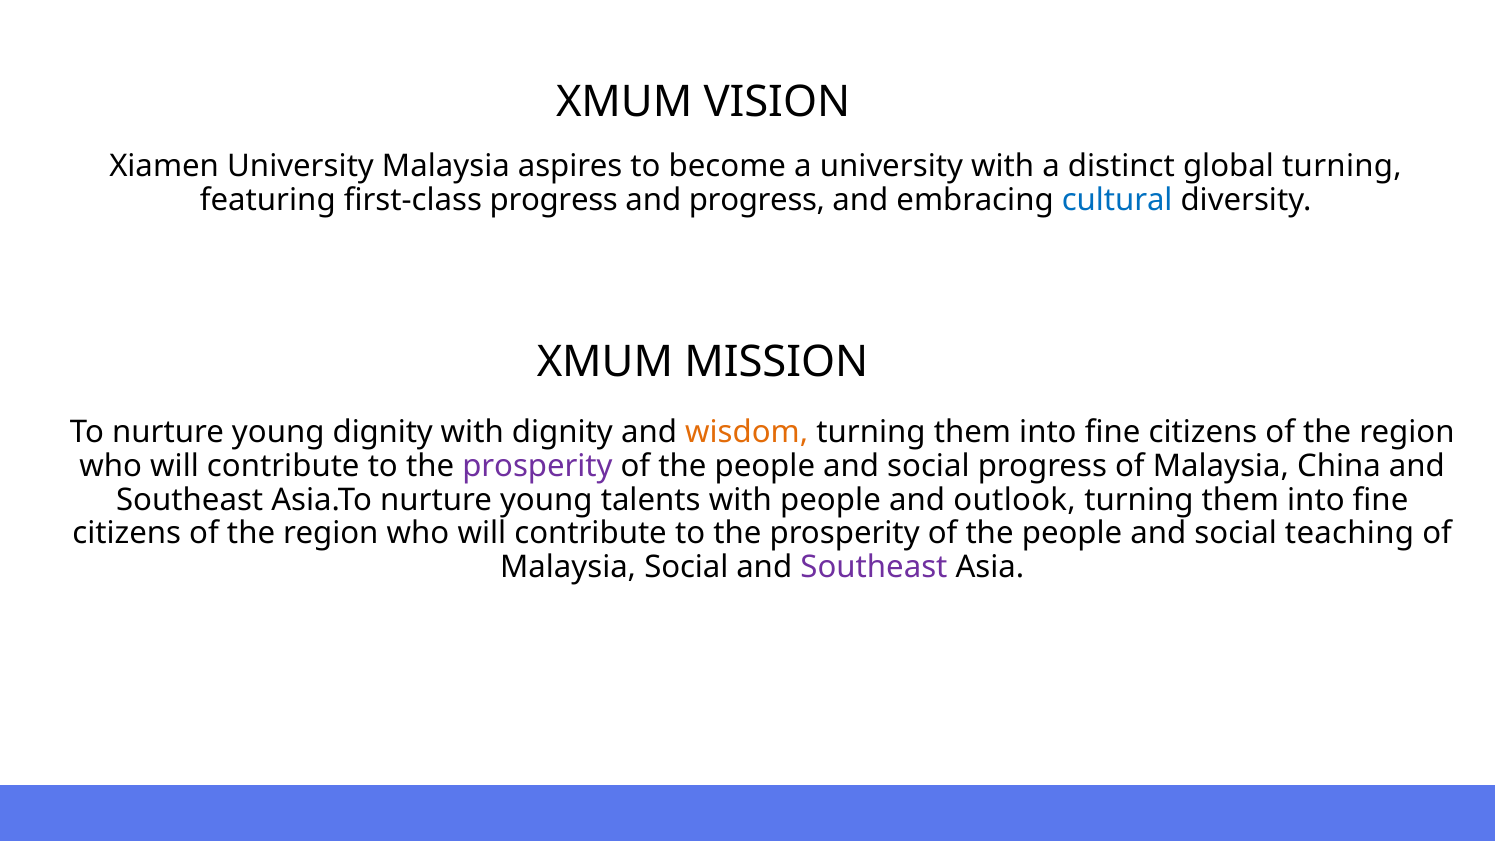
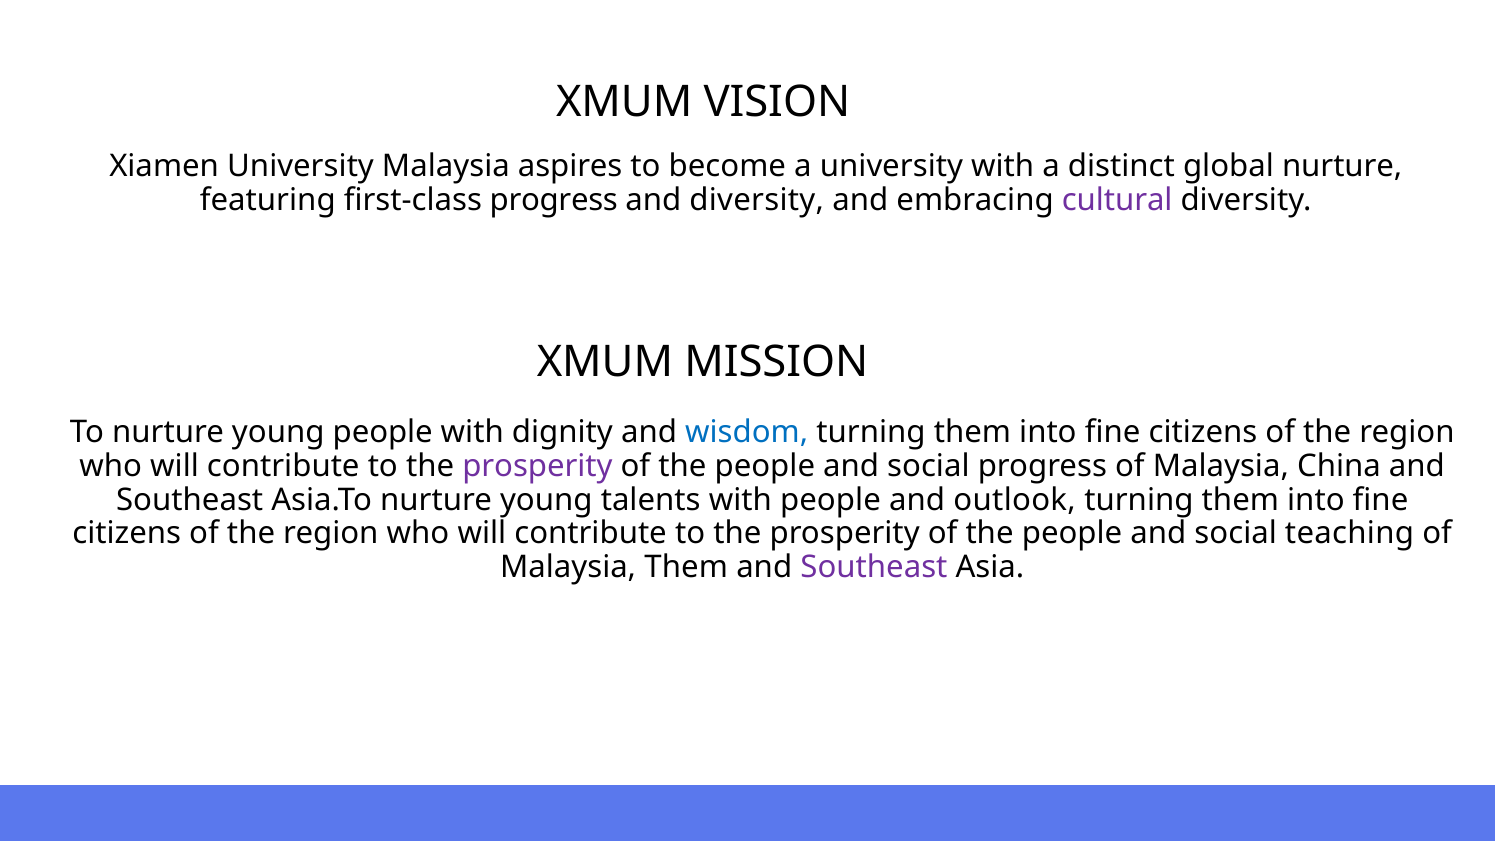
global turning: turning -> nurture
and progress: progress -> diversity
cultural colour: blue -> purple
young dignity: dignity -> people
wisdom colour: orange -> blue
Malaysia Social: Social -> Them
